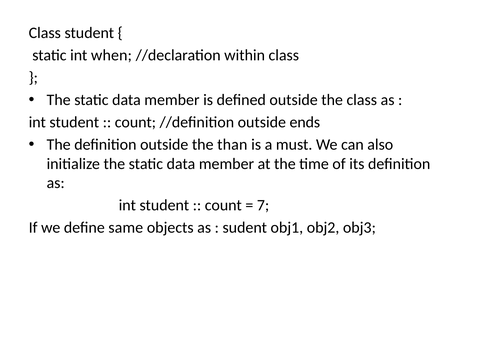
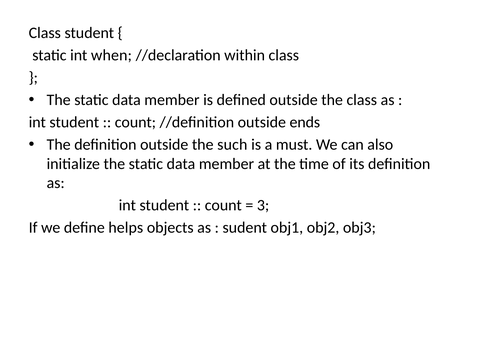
than: than -> such
7: 7 -> 3
same: same -> helps
